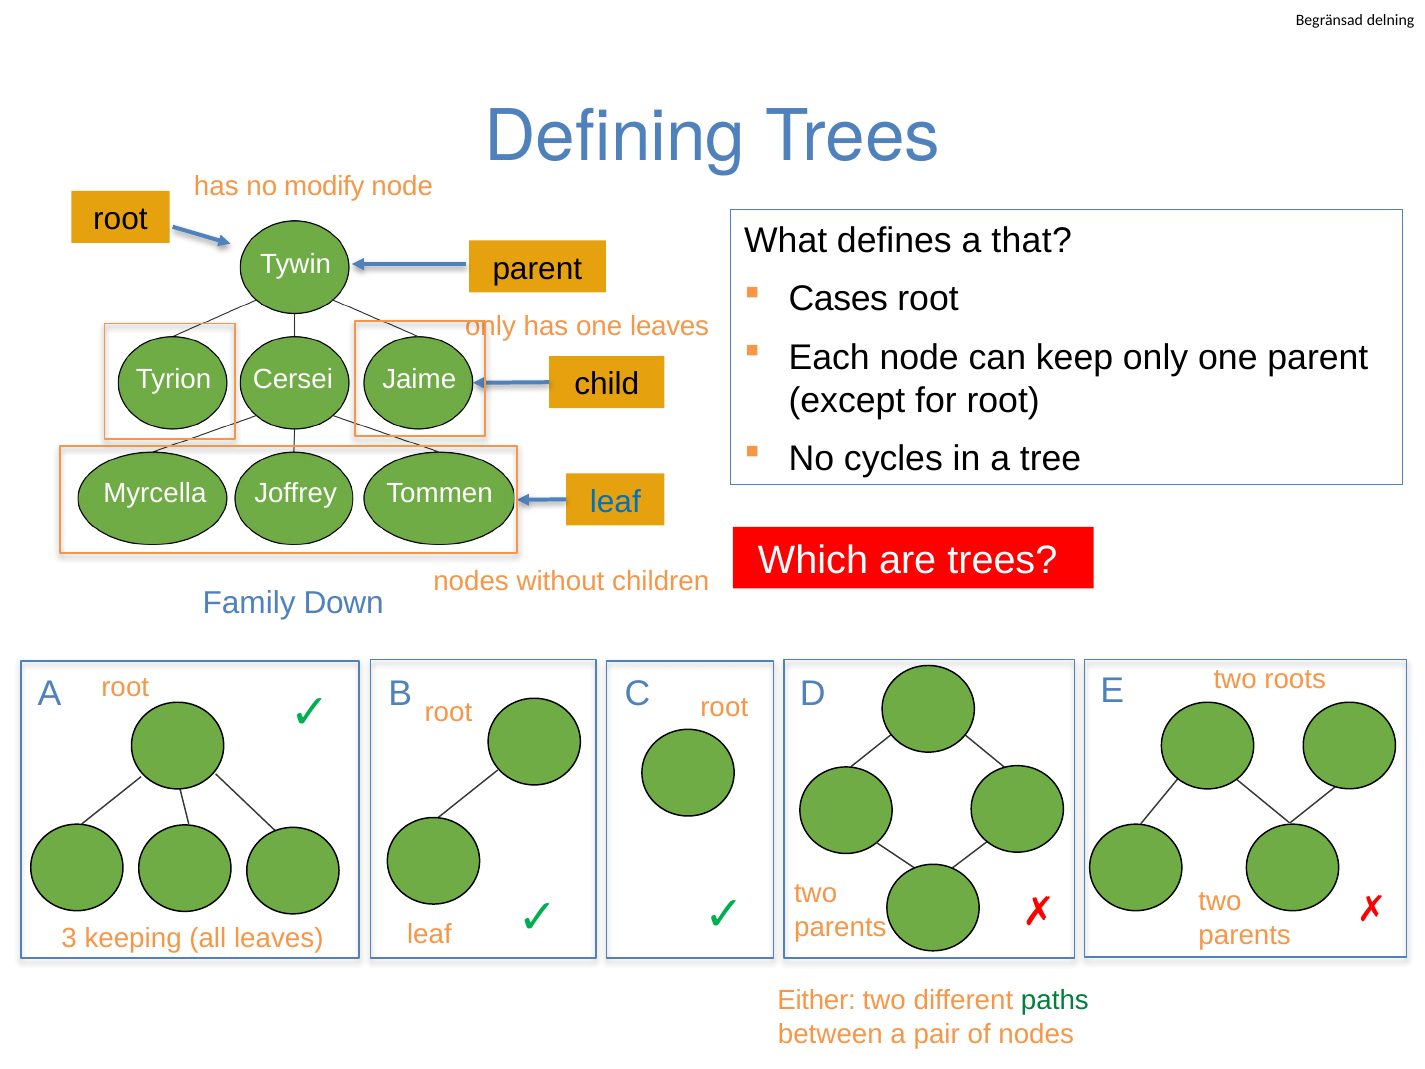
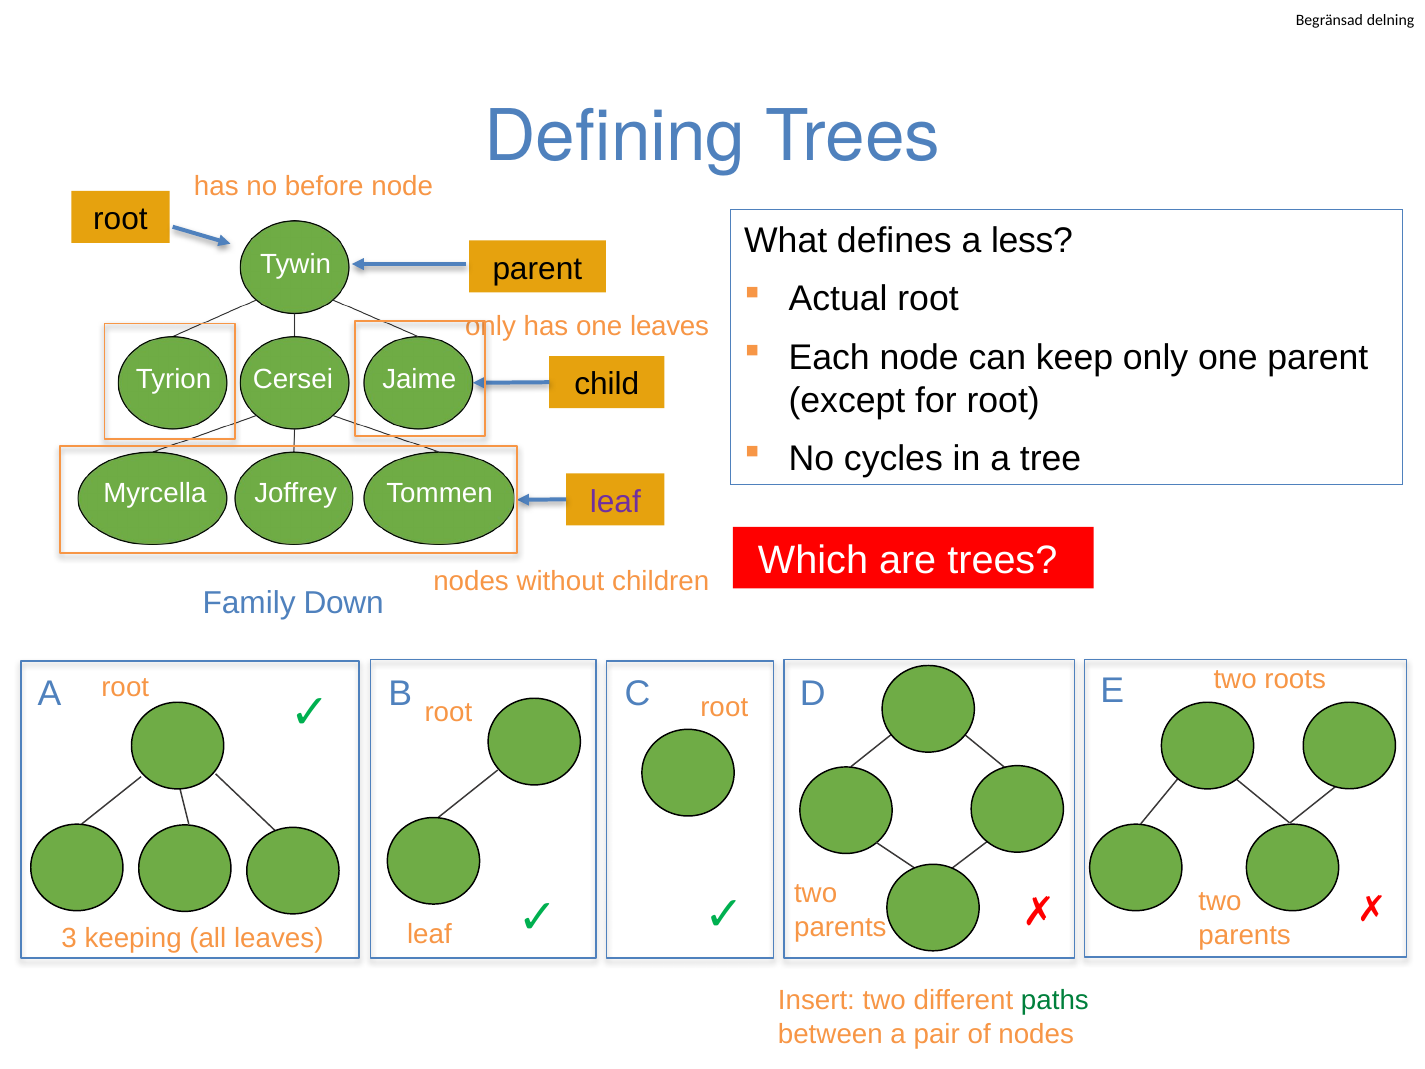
modify: modify -> before
that: that -> less
Cases: Cases -> Actual
leaf at (615, 501) colour: blue -> purple
Either: Either -> Insert
